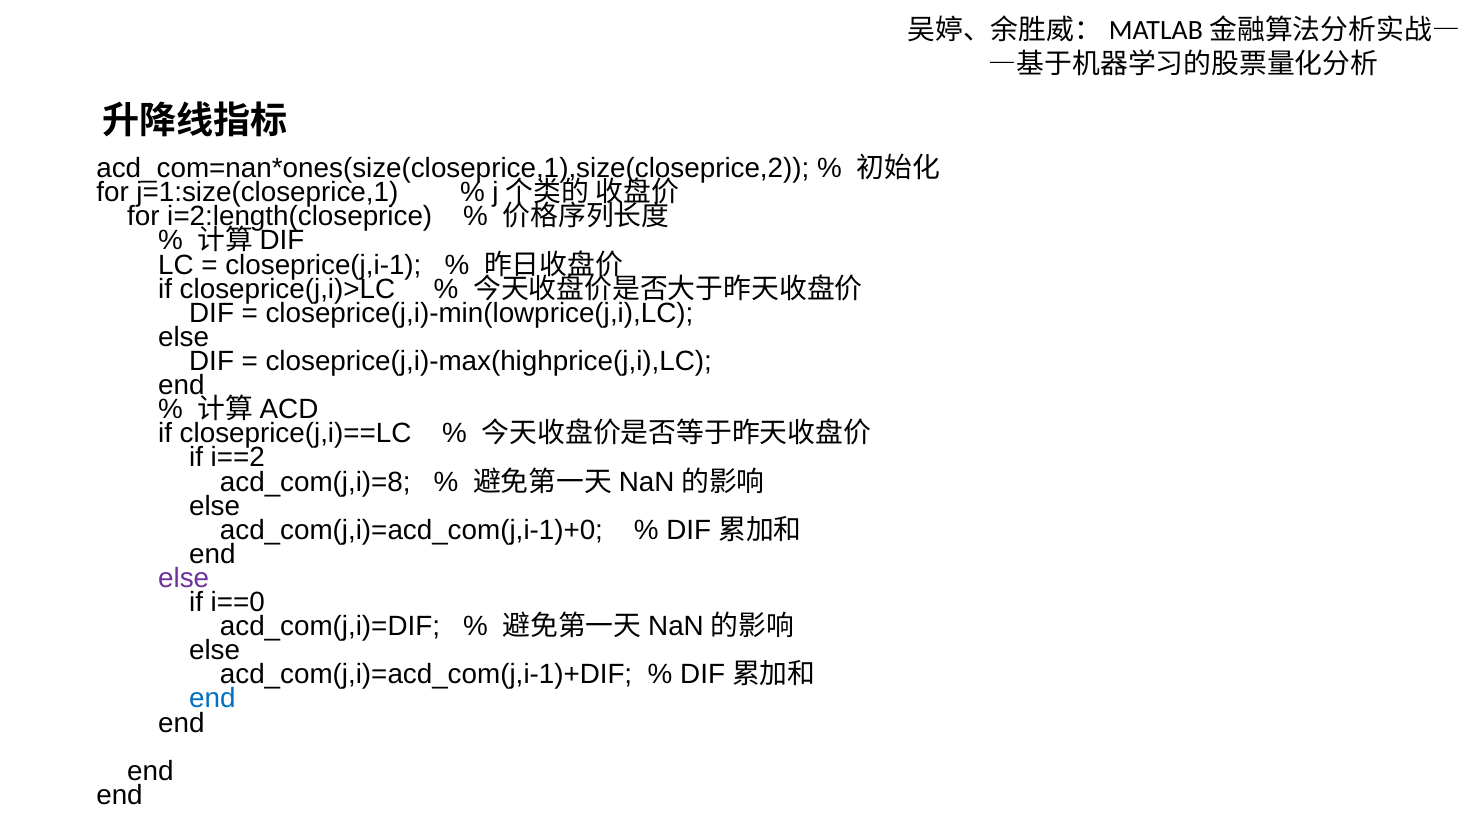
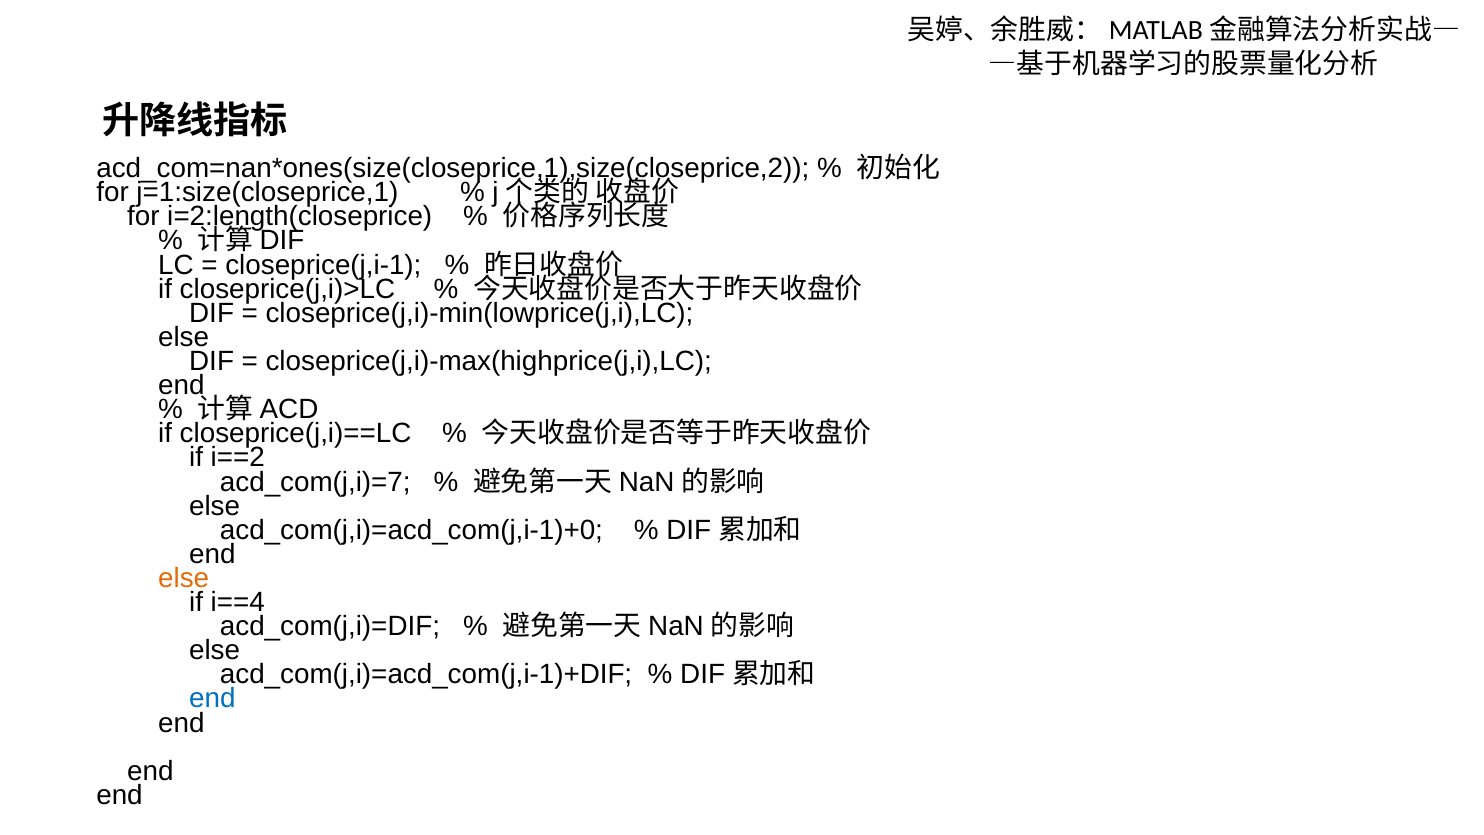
acd_com(j,i)=8: acd_com(j,i)=8 -> acd_com(j,i)=7
else at (184, 578) colour: purple -> orange
i==0: i==0 -> i==4
